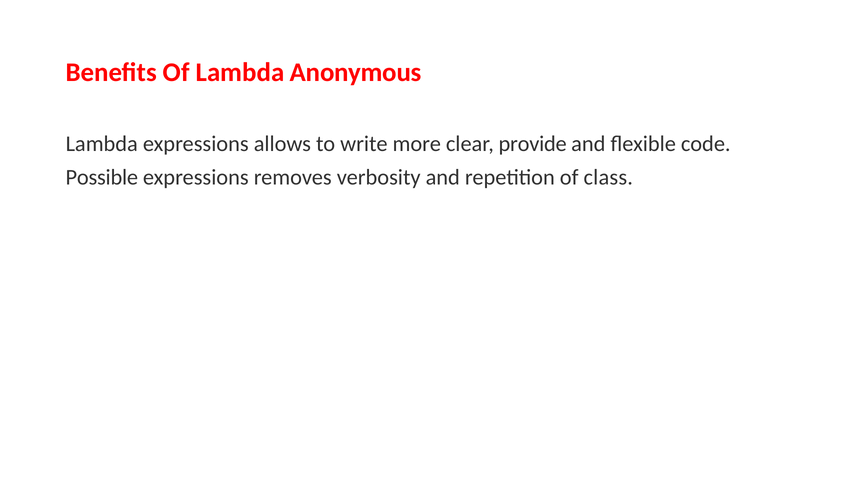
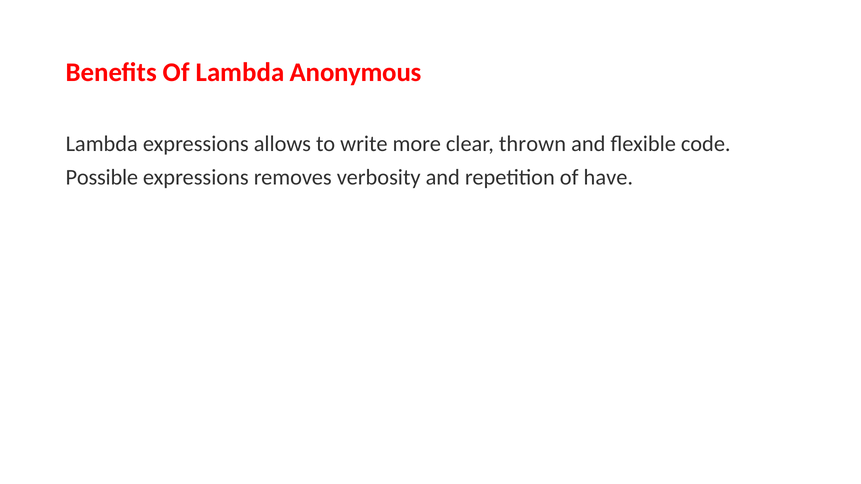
provide: provide -> thrown
class: class -> have
